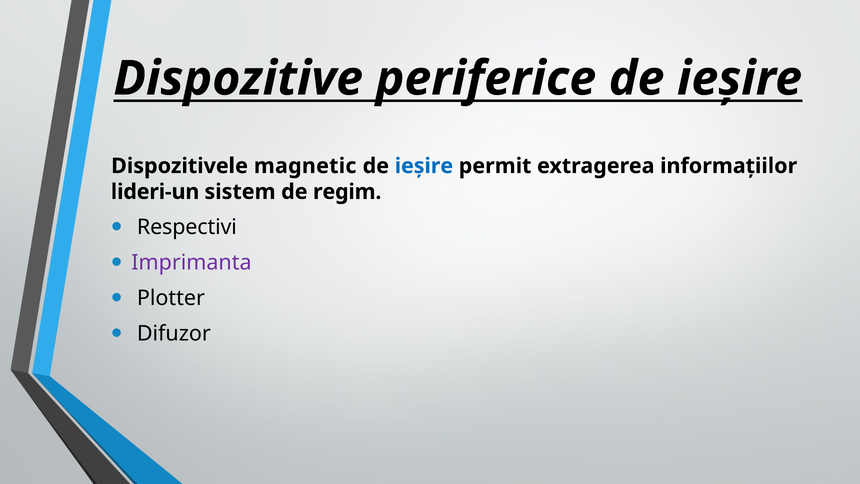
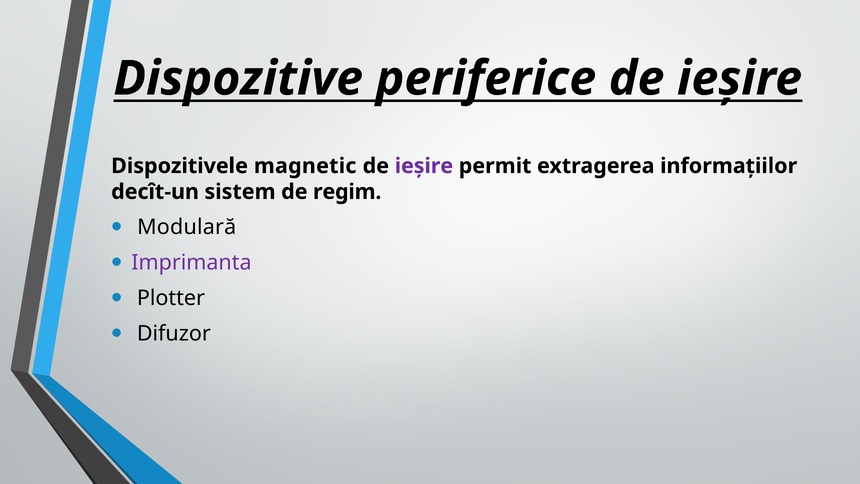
ieşire at (424, 166) colour: blue -> purple
lideri-un: lideri-un -> decît-un
Respectivi: Respectivi -> Modulară
